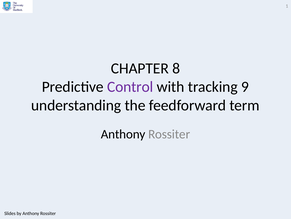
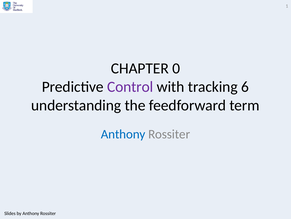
8: 8 -> 0
9: 9 -> 6
Anthony at (123, 134) colour: black -> blue
